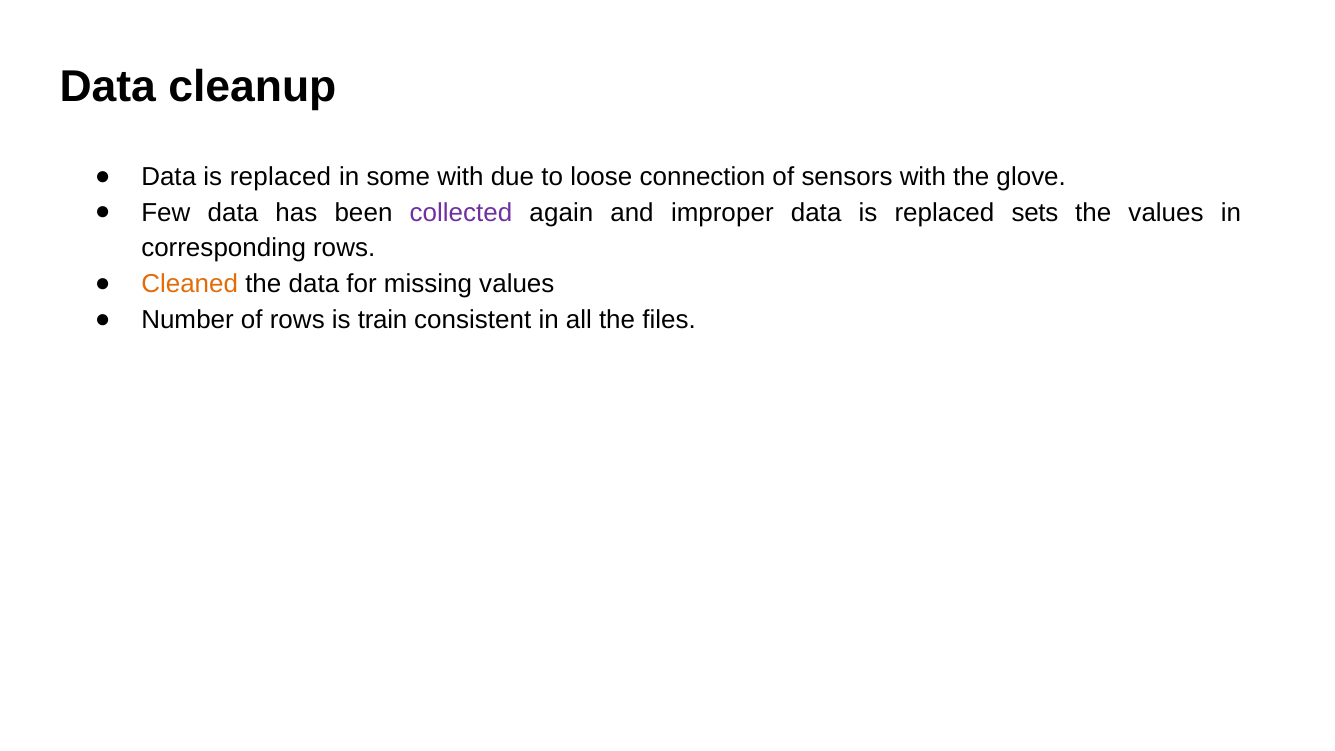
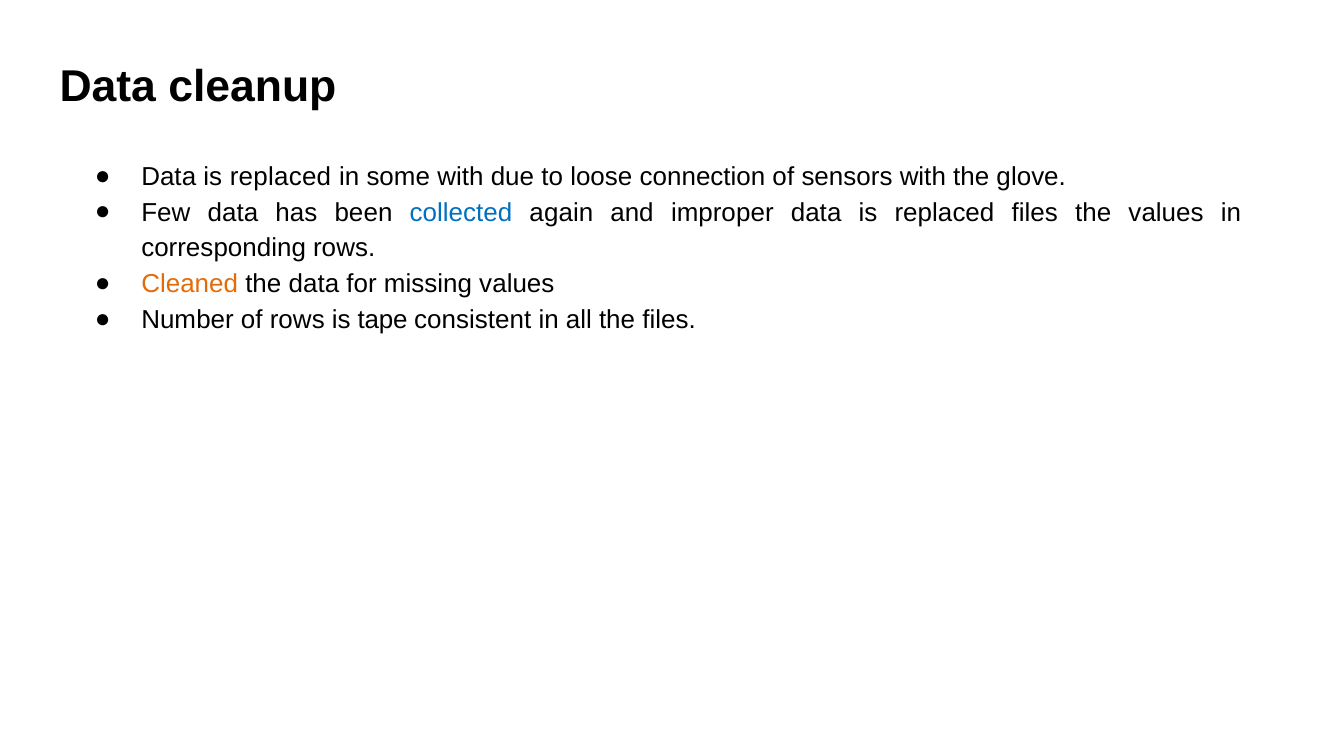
collected colour: purple -> blue
replaced sets: sets -> files
train: train -> tape
